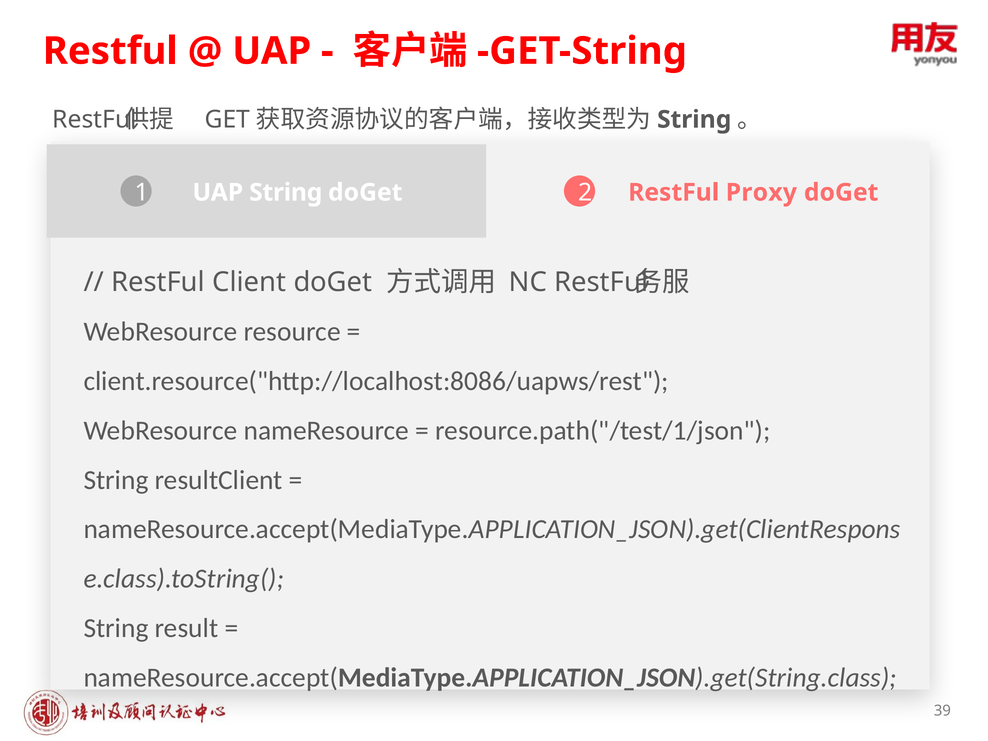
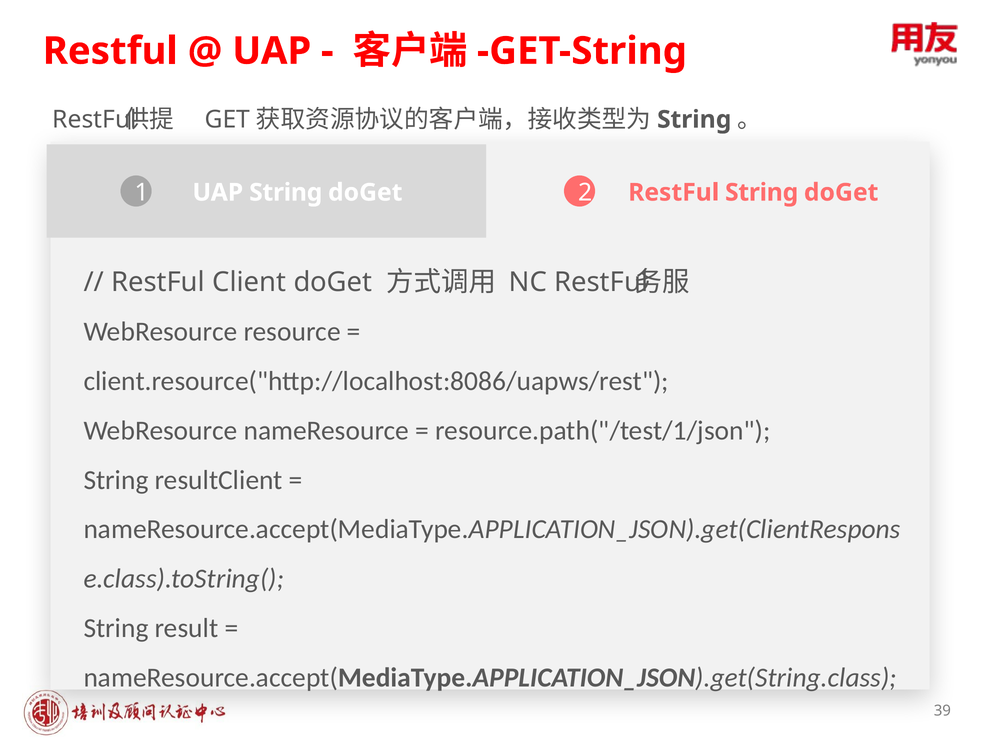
RestFul Proxy: Proxy -> String
